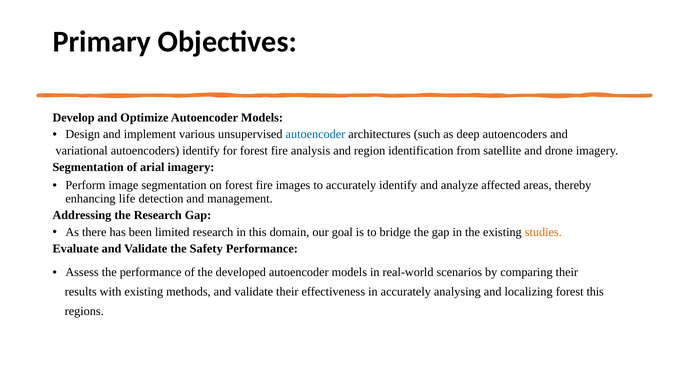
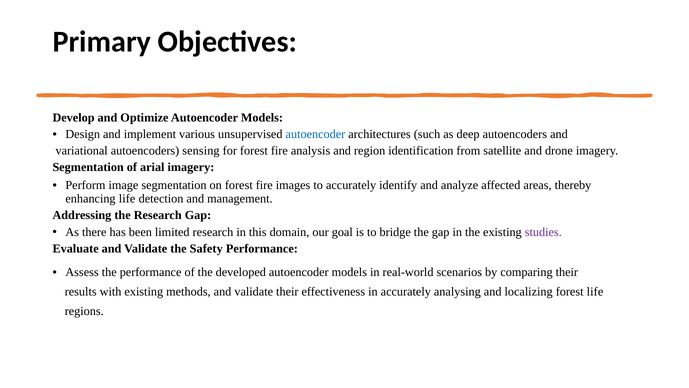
autoencoders identify: identify -> sensing
studies colour: orange -> purple
forest this: this -> life
